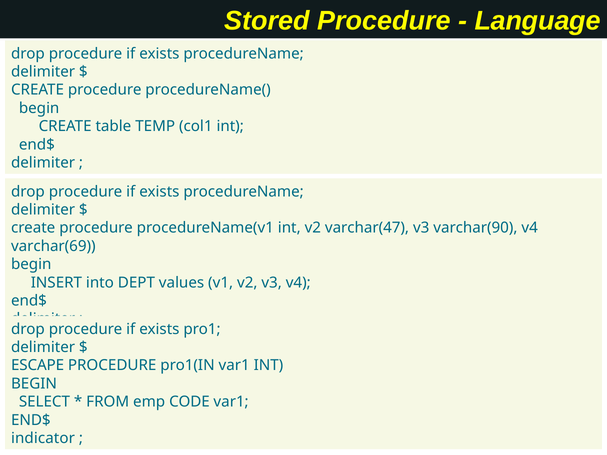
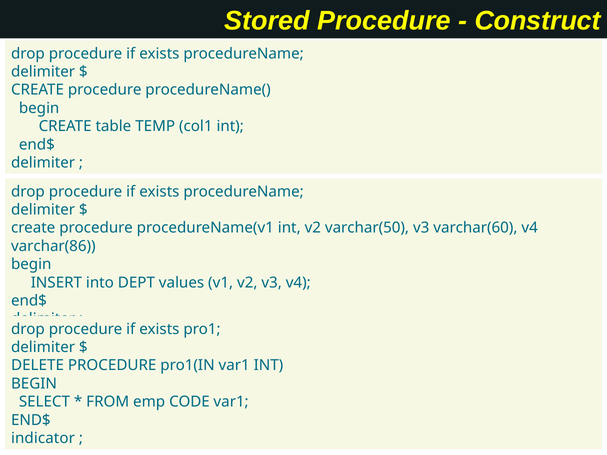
Language: Language -> Construct
varchar(47: varchar(47 -> varchar(50
varchar(90: varchar(90 -> varchar(60
varchar(69: varchar(69 -> varchar(86
ESCAPE: ESCAPE -> DELETE
